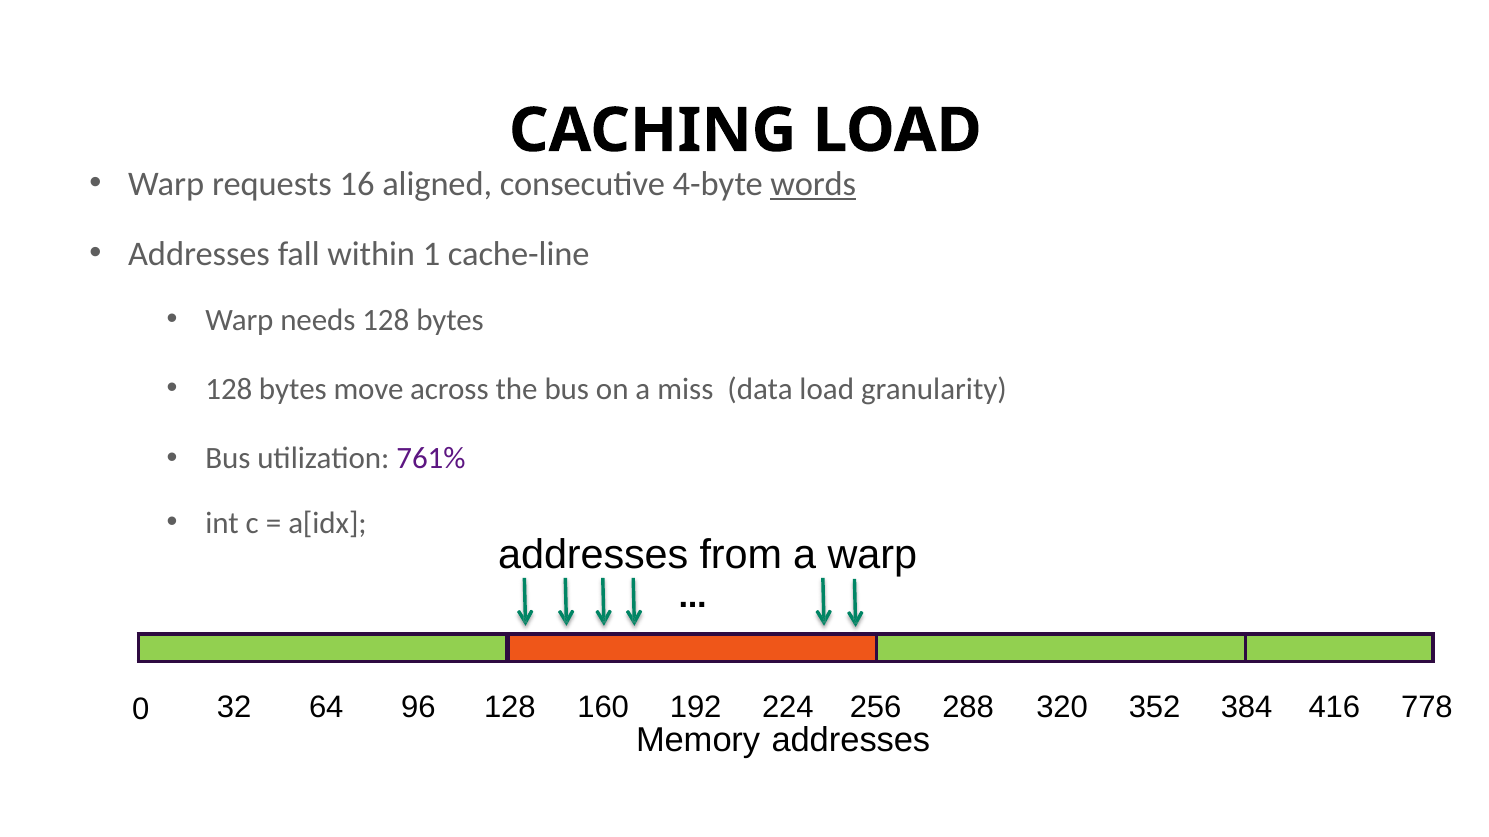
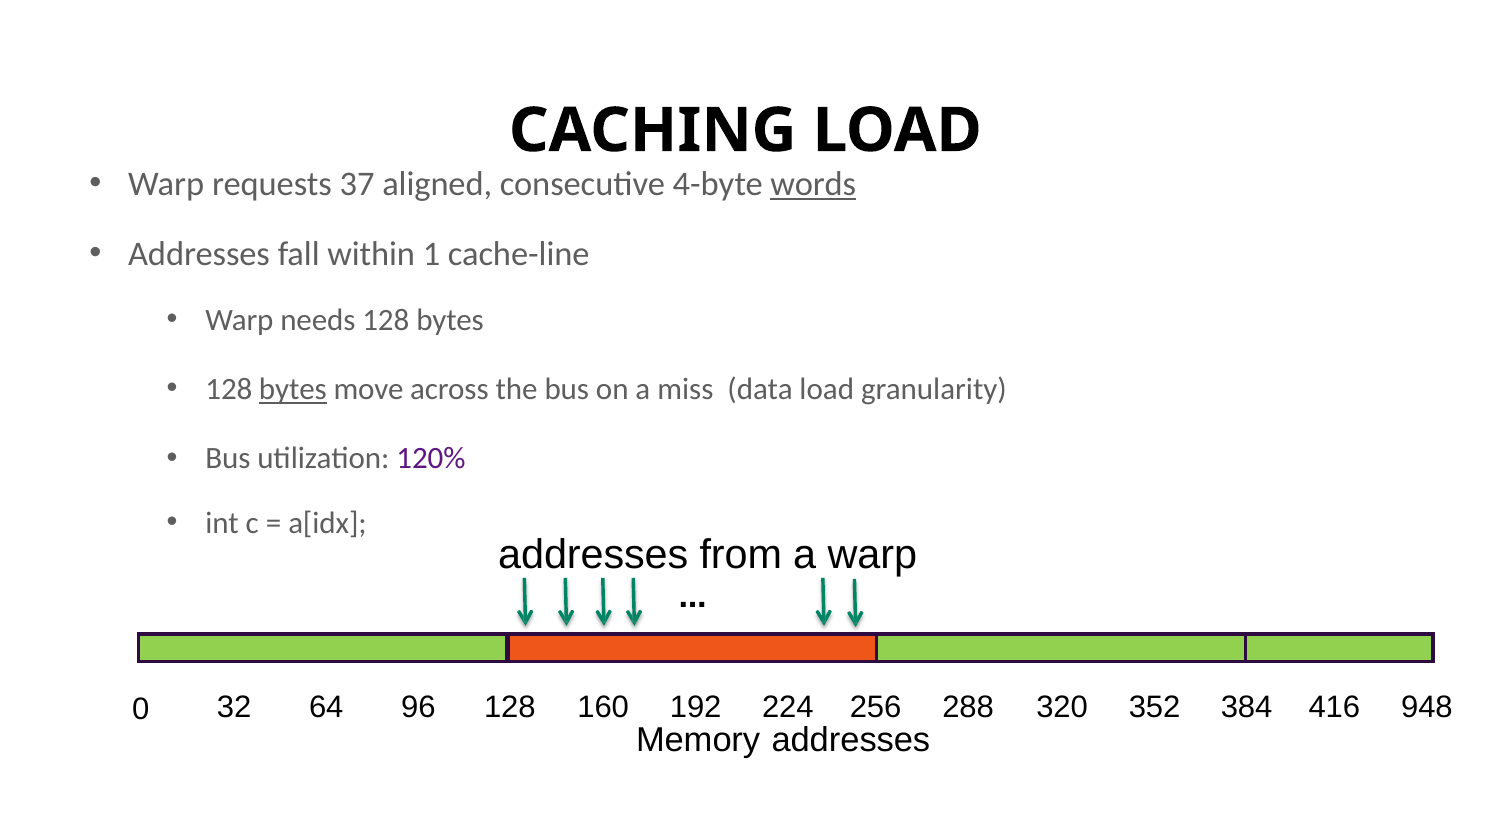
16: 16 -> 37
bytes at (293, 390) underline: none -> present
761%: 761% -> 120%
778: 778 -> 948
